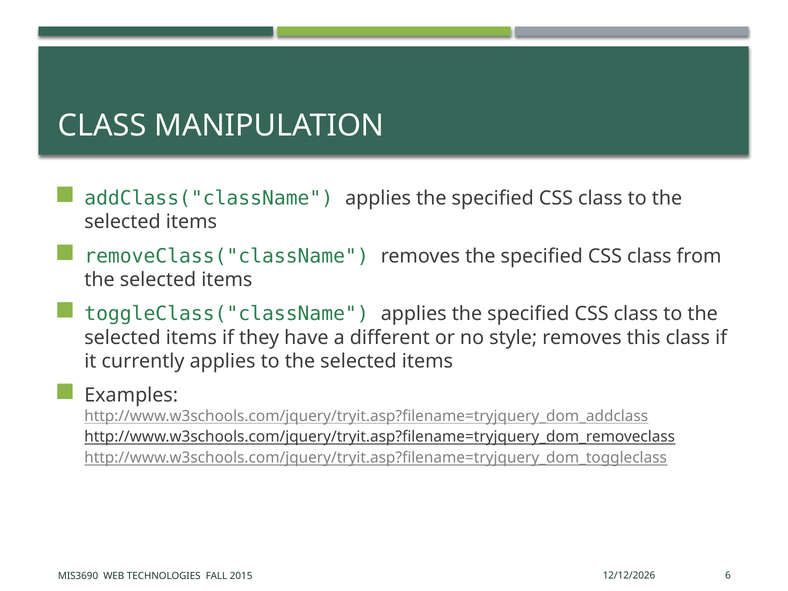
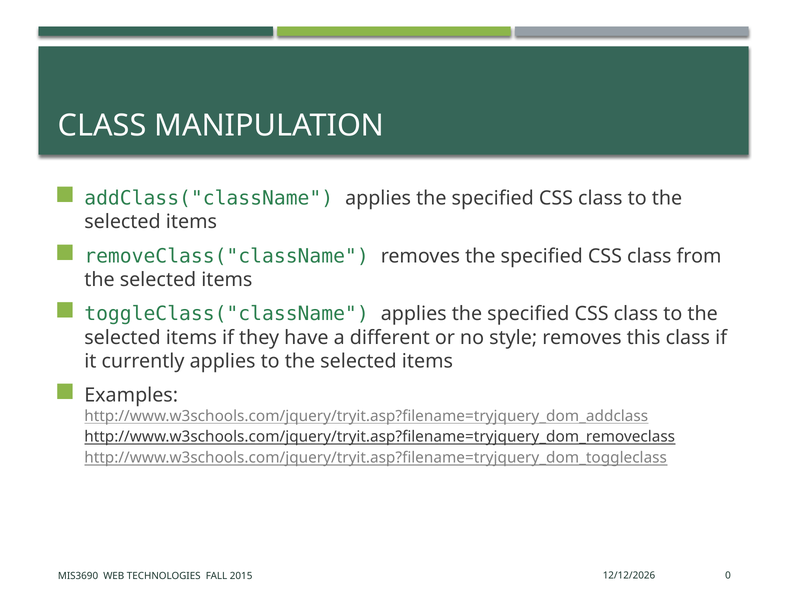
6: 6 -> 0
